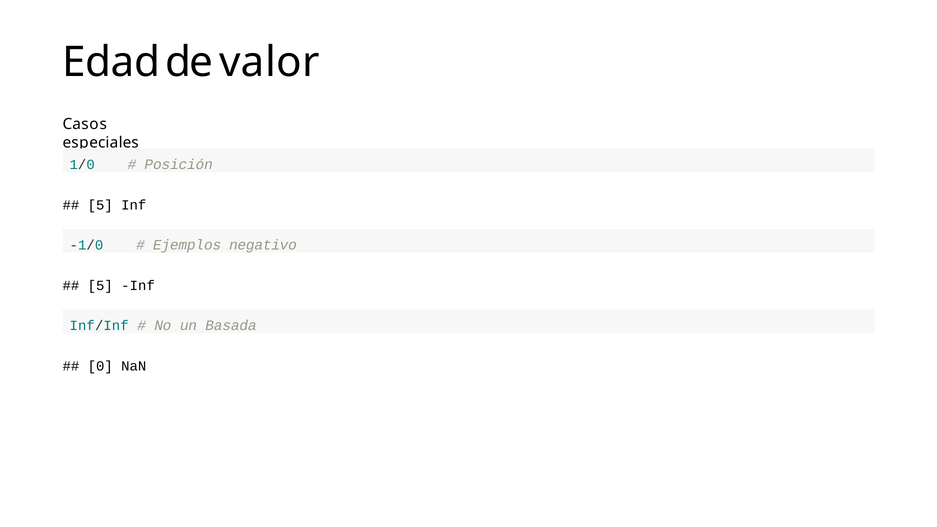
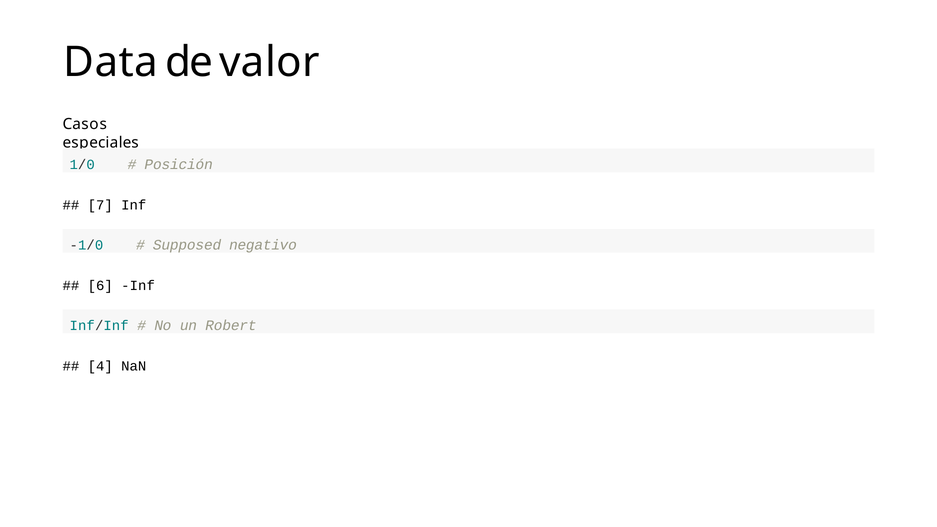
Edad: Edad -> Data
5 at (100, 205): 5 -> 7
Ejemplos: Ejemplos -> Supposed
5 at (100, 286): 5 -> 6
Basada: Basada -> Robert
0: 0 -> 4
